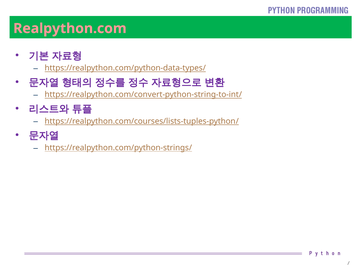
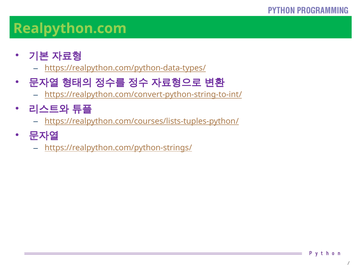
Realpython.com colour: pink -> light green
